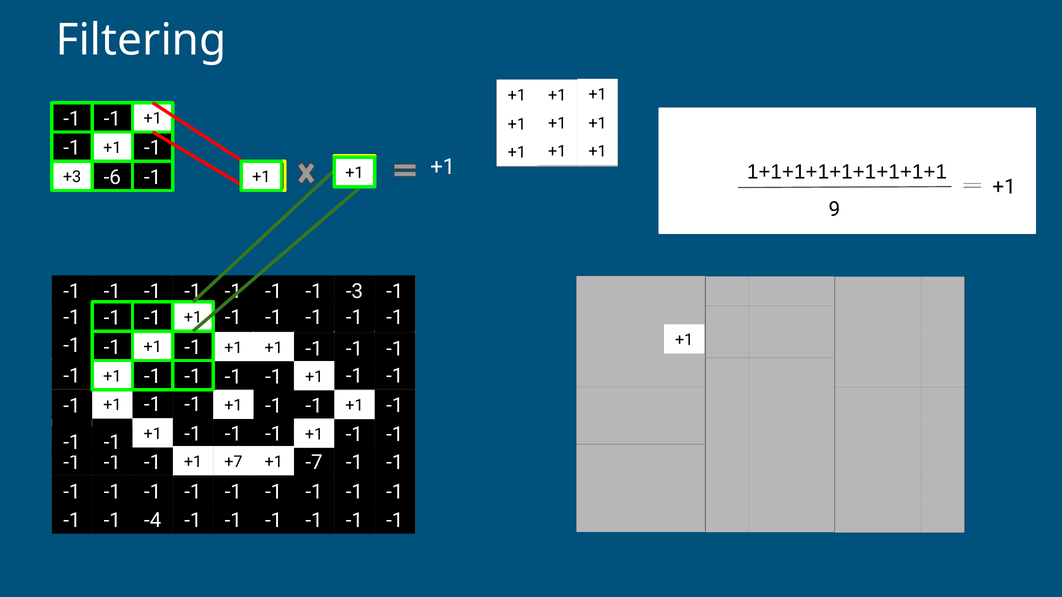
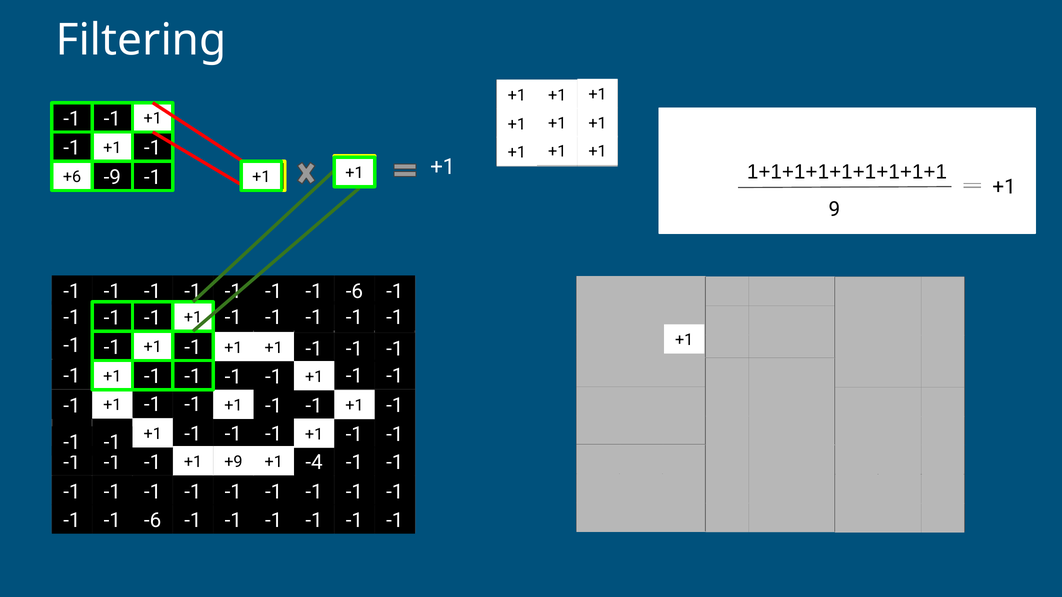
-6: -6 -> -9
+3: +3 -> +6
-3 at (354, 292): -3 -> -6
-7: -7 -> -4
+7: +7 -> +9
-4 at (153, 521): -4 -> -6
